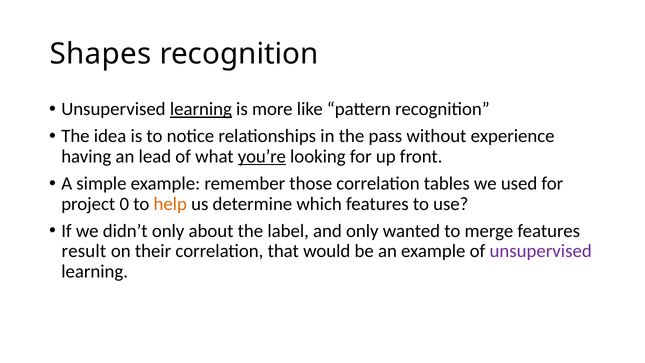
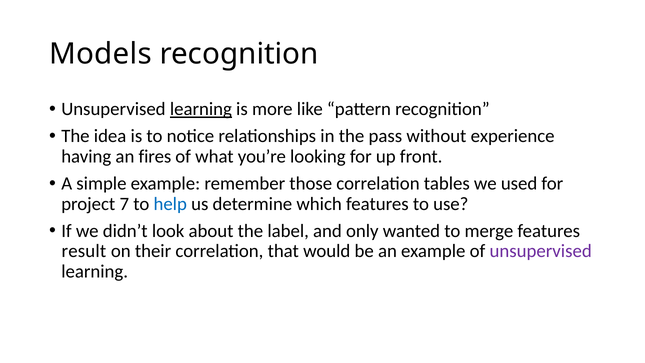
Shapes: Shapes -> Models
lead: lead -> fires
you’re underline: present -> none
0: 0 -> 7
help colour: orange -> blue
didn’t only: only -> look
